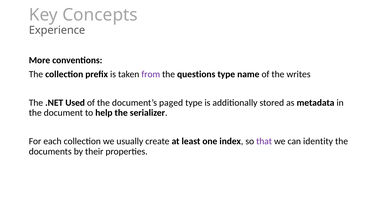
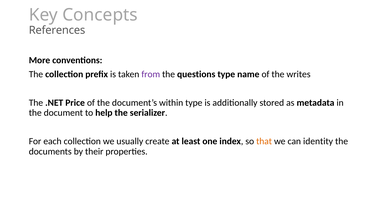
Experience: Experience -> References
Used: Used -> Price
paged: paged -> within
that colour: purple -> orange
